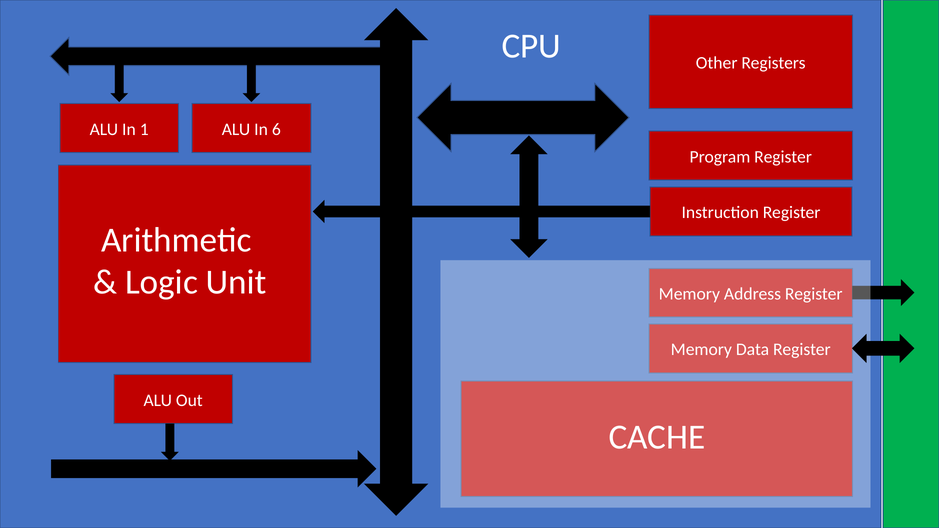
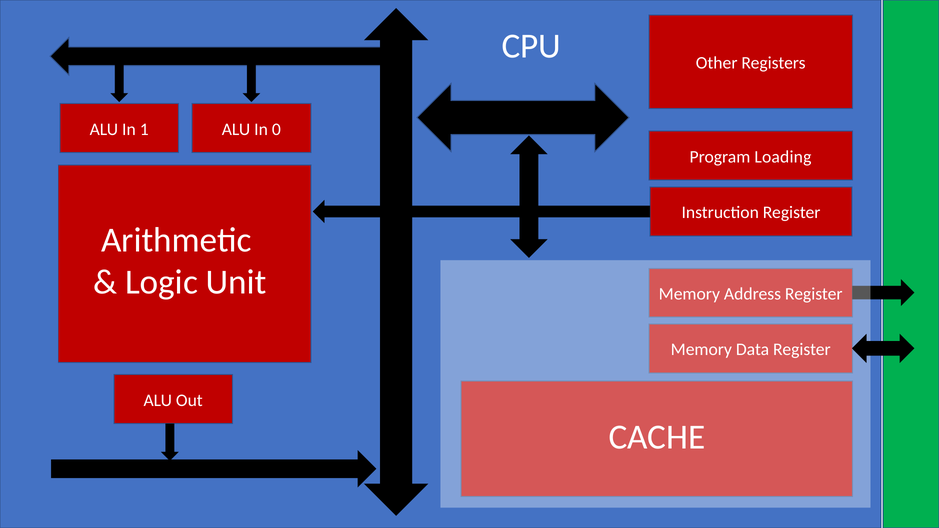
6: 6 -> 0
Program Register: Register -> Loading
